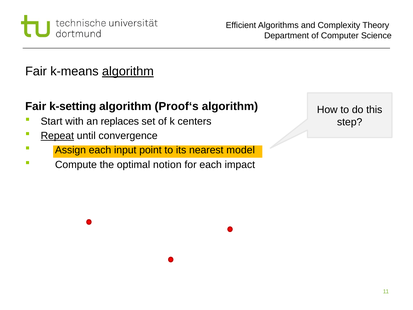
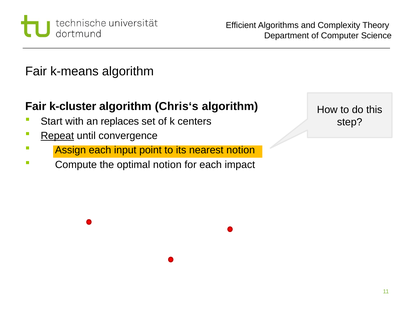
algorithm at (128, 71) underline: present -> none
k-setting: k-setting -> k-cluster
Proof‘s: Proof‘s -> Chris‘s
nearest model: model -> notion
